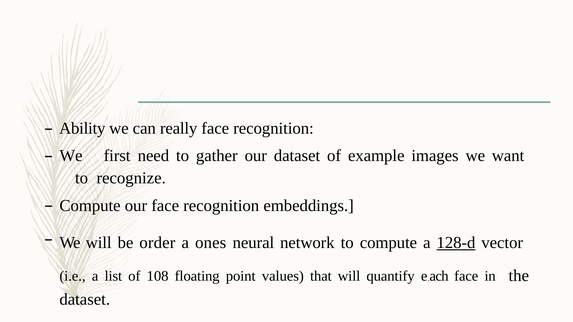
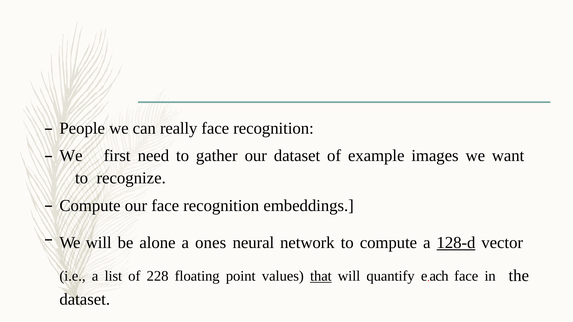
Ability: Ability -> People
order: order -> alone
108: 108 -> 228
that underline: none -> present
